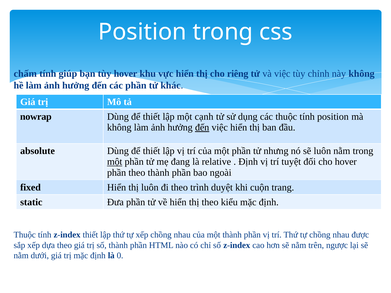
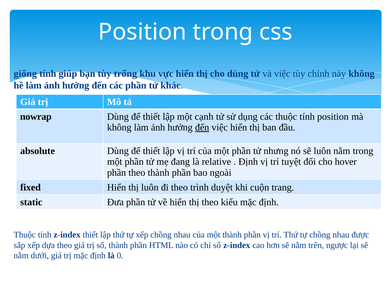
chấm: chấm -> giống
tùy hover: hover -> trống
cho riêng: riêng -> dùng
một at (115, 162) underline: present -> none
